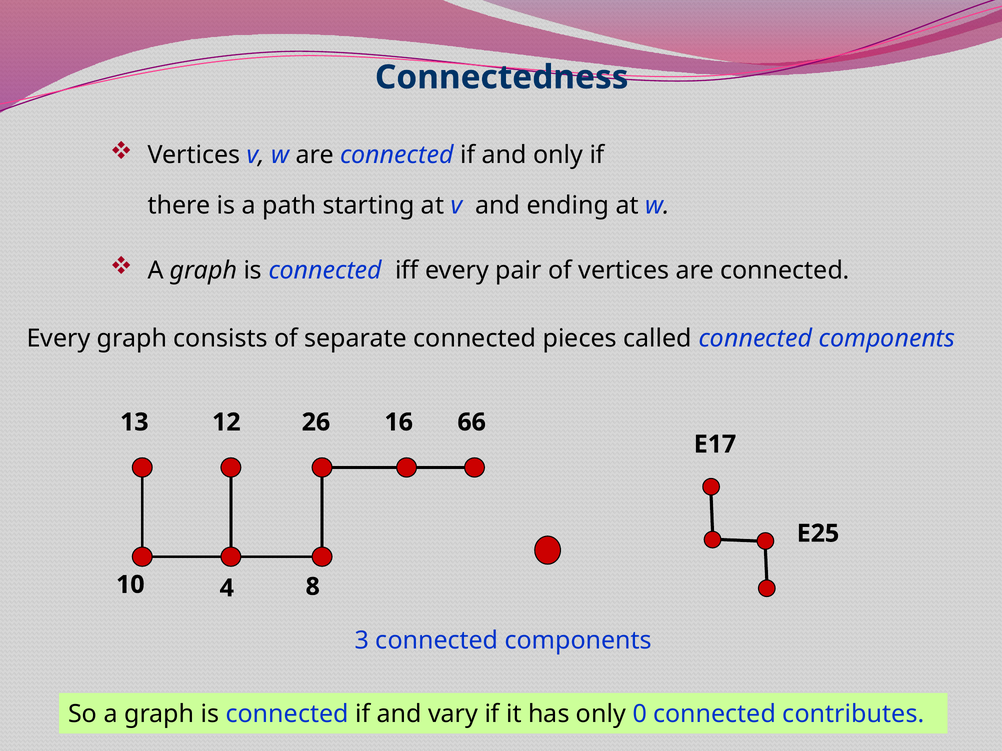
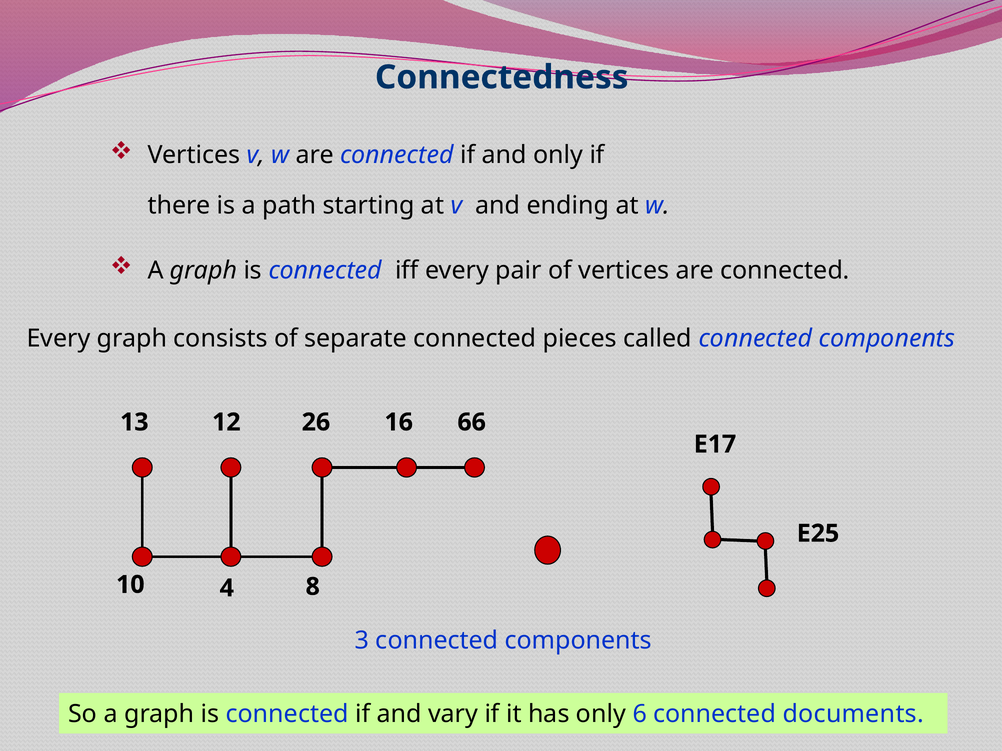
0: 0 -> 6
contributes: contributes -> documents
